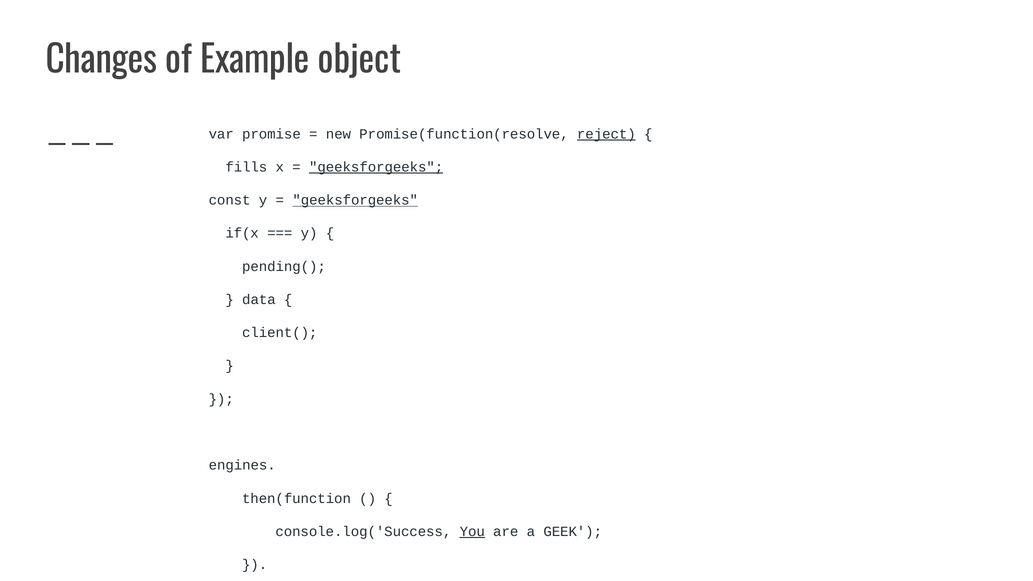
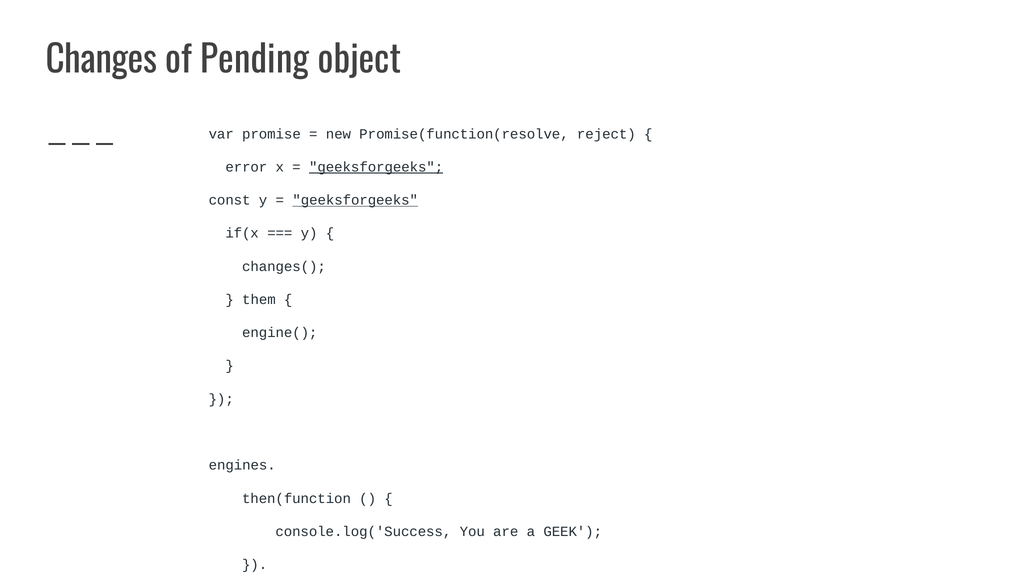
Example: Example -> Pending
reject underline: present -> none
fills at (246, 167): fills -> error
pending(: pending( -> changes(
data: data -> them
client(: client( -> engine(
You underline: present -> none
